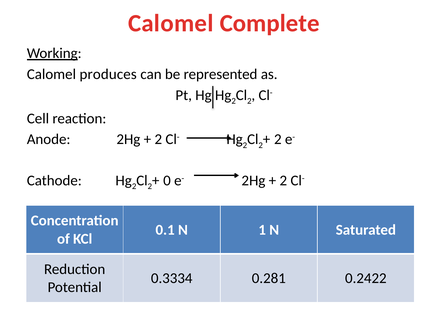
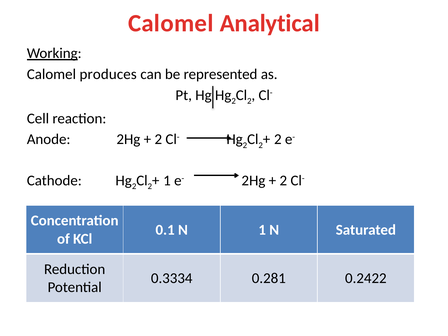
Complete: Complete -> Analytical
0 at (167, 181): 0 -> 1
